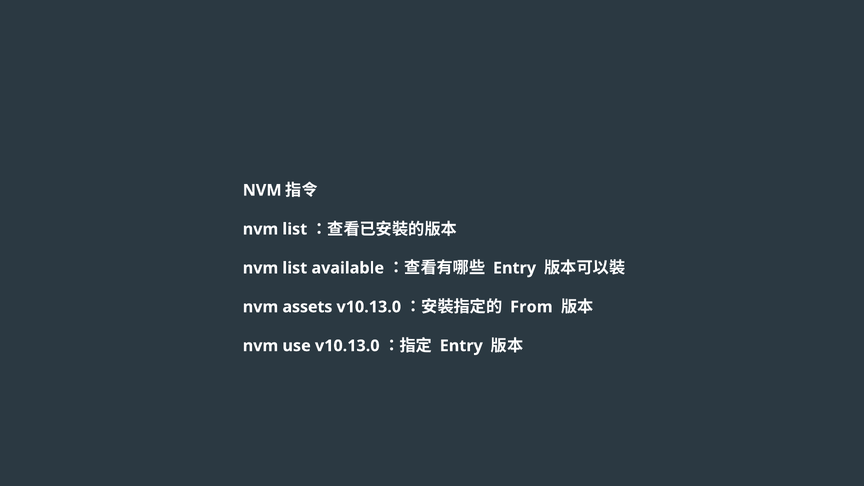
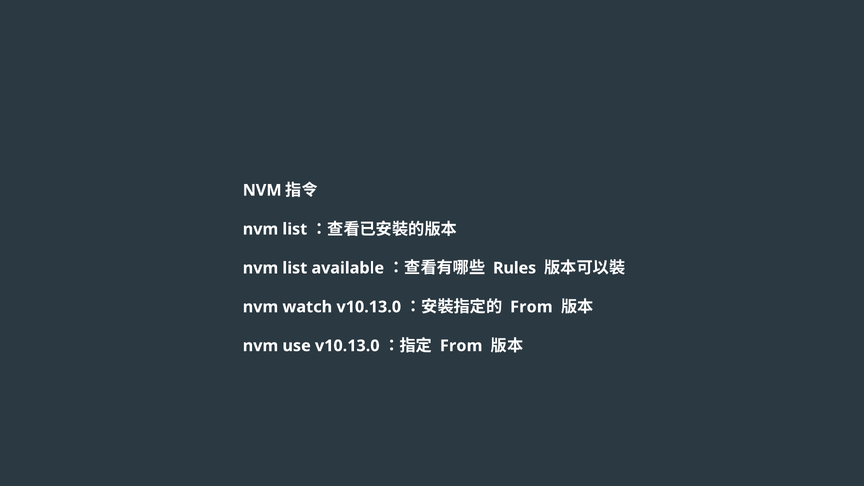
Entry at (514, 268): Entry -> Rules
assets: assets -> watch
Entry at (461, 346): Entry -> From
